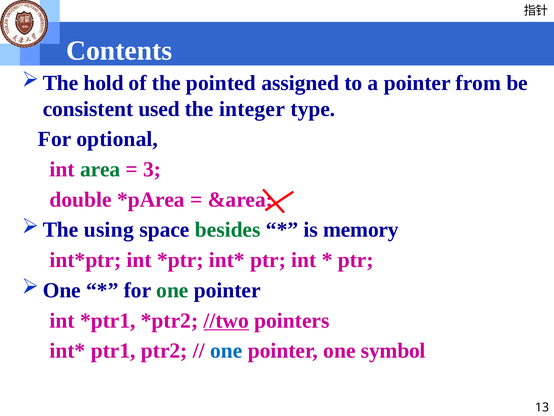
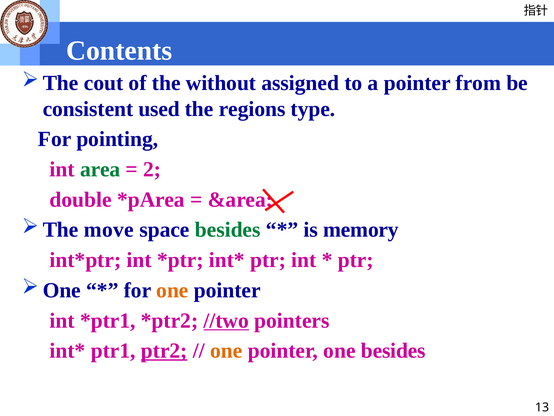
hold: hold -> cout
pointed: pointed -> without
integer: integer -> regions
optional: optional -> pointing
3: 3 -> 2
using: using -> move
one at (172, 290) colour: green -> orange
ptr2 underline: none -> present
one at (226, 350) colour: blue -> orange
one symbol: symbol -> besides
